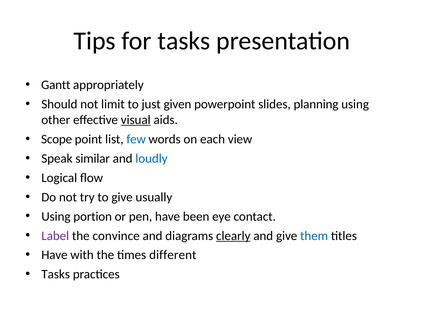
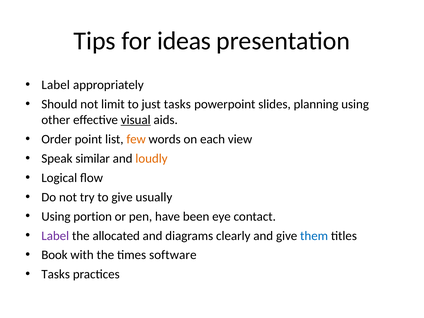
for tasks: tasks -> ideas
Gantt at (56, 85): Gantt -> Label
just given: given -> tasks
Scope: Scope -> Order
few colour: blue -> orange
loudly colour: blue -> orange
convince: convince -> allocated
clearly underline: present -> none
Have at (54, 255): Have -> Book
different: different -> software
